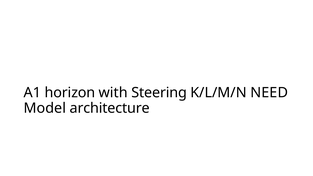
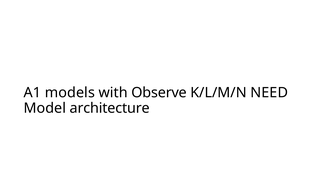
horizon: horizon -> models
Steering: Steering -> Observe
